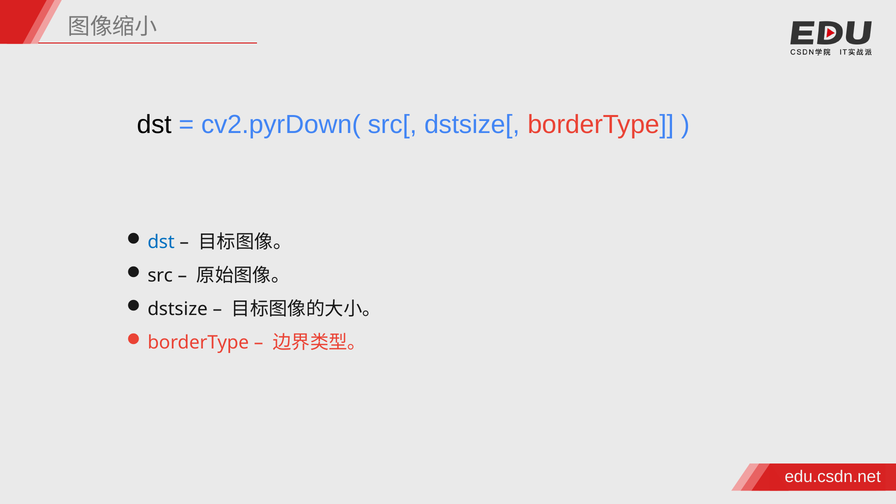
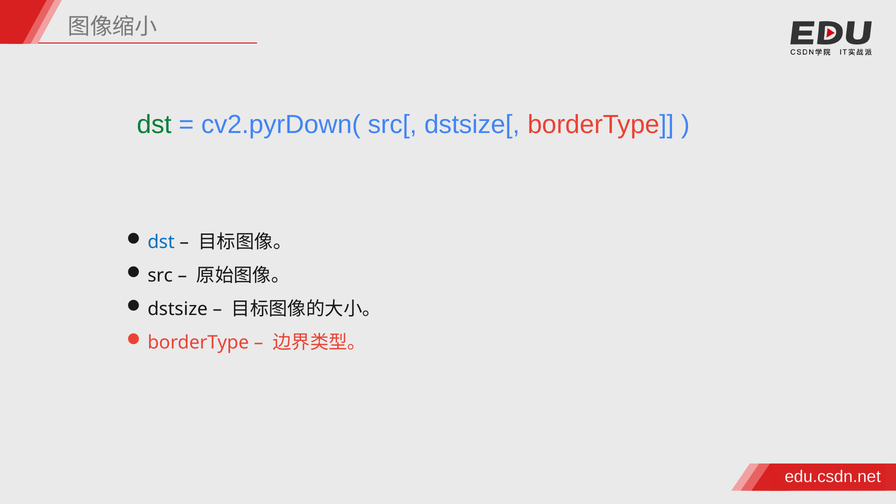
dst at (154, 125) colour: black -> green
